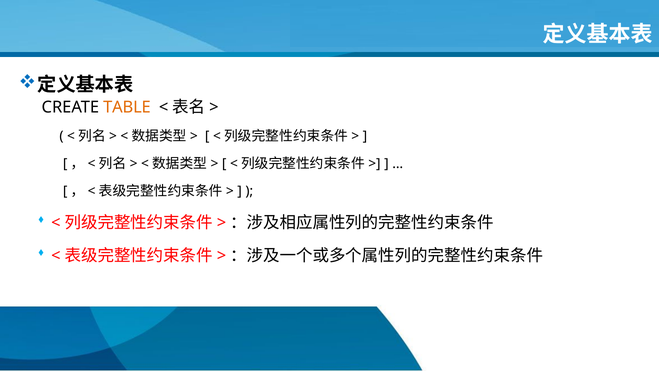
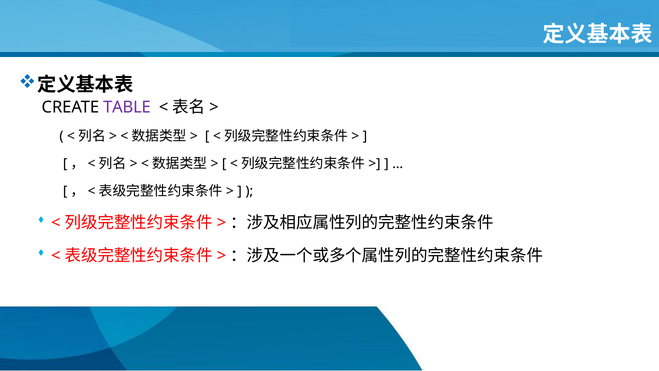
TABLE colour: orange -> purple
